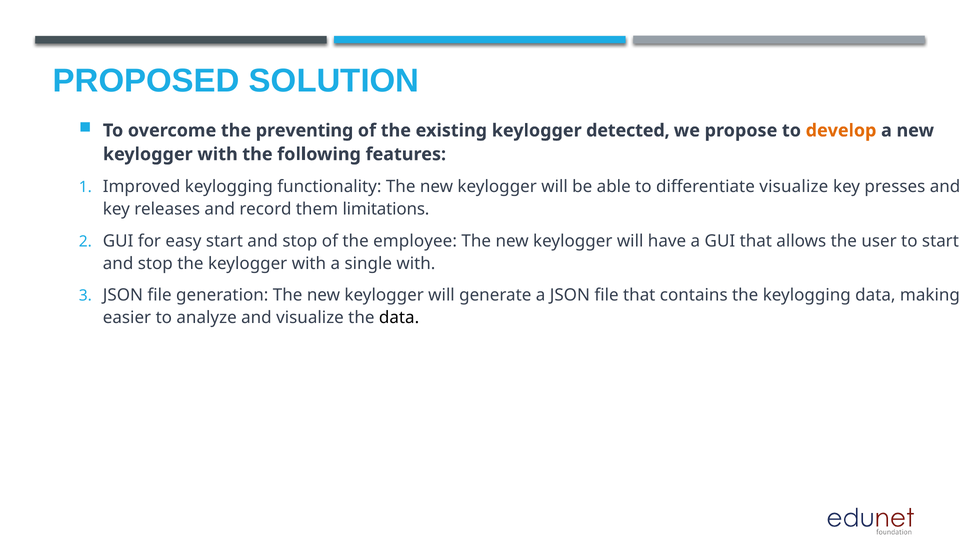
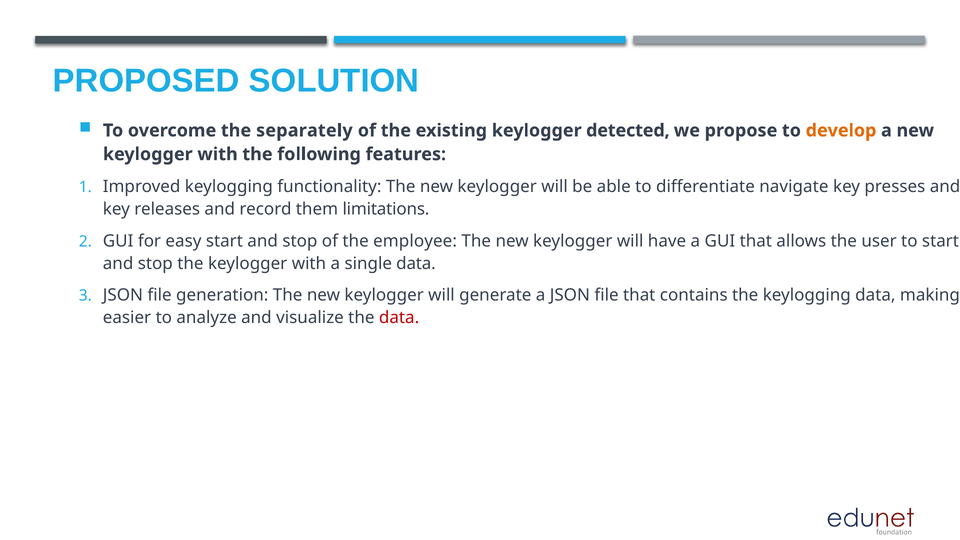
preventing: preventing -> separately
differentiate visualize: visualize -> navigate
single with: with -> data
data at (399, 318) colour: black -> red
